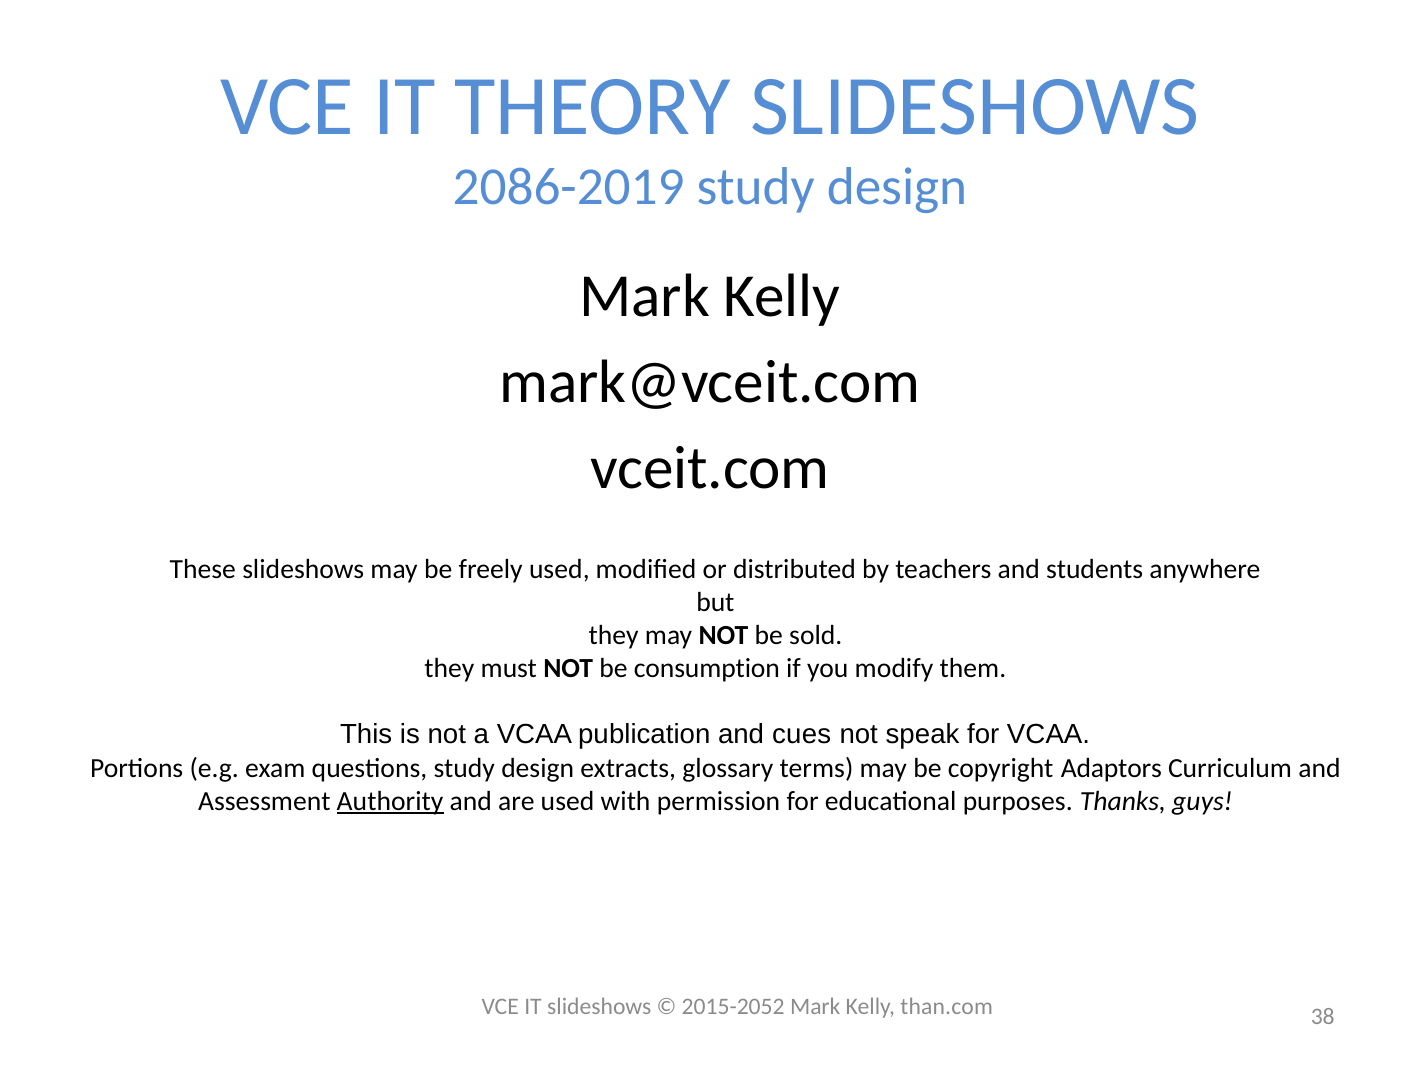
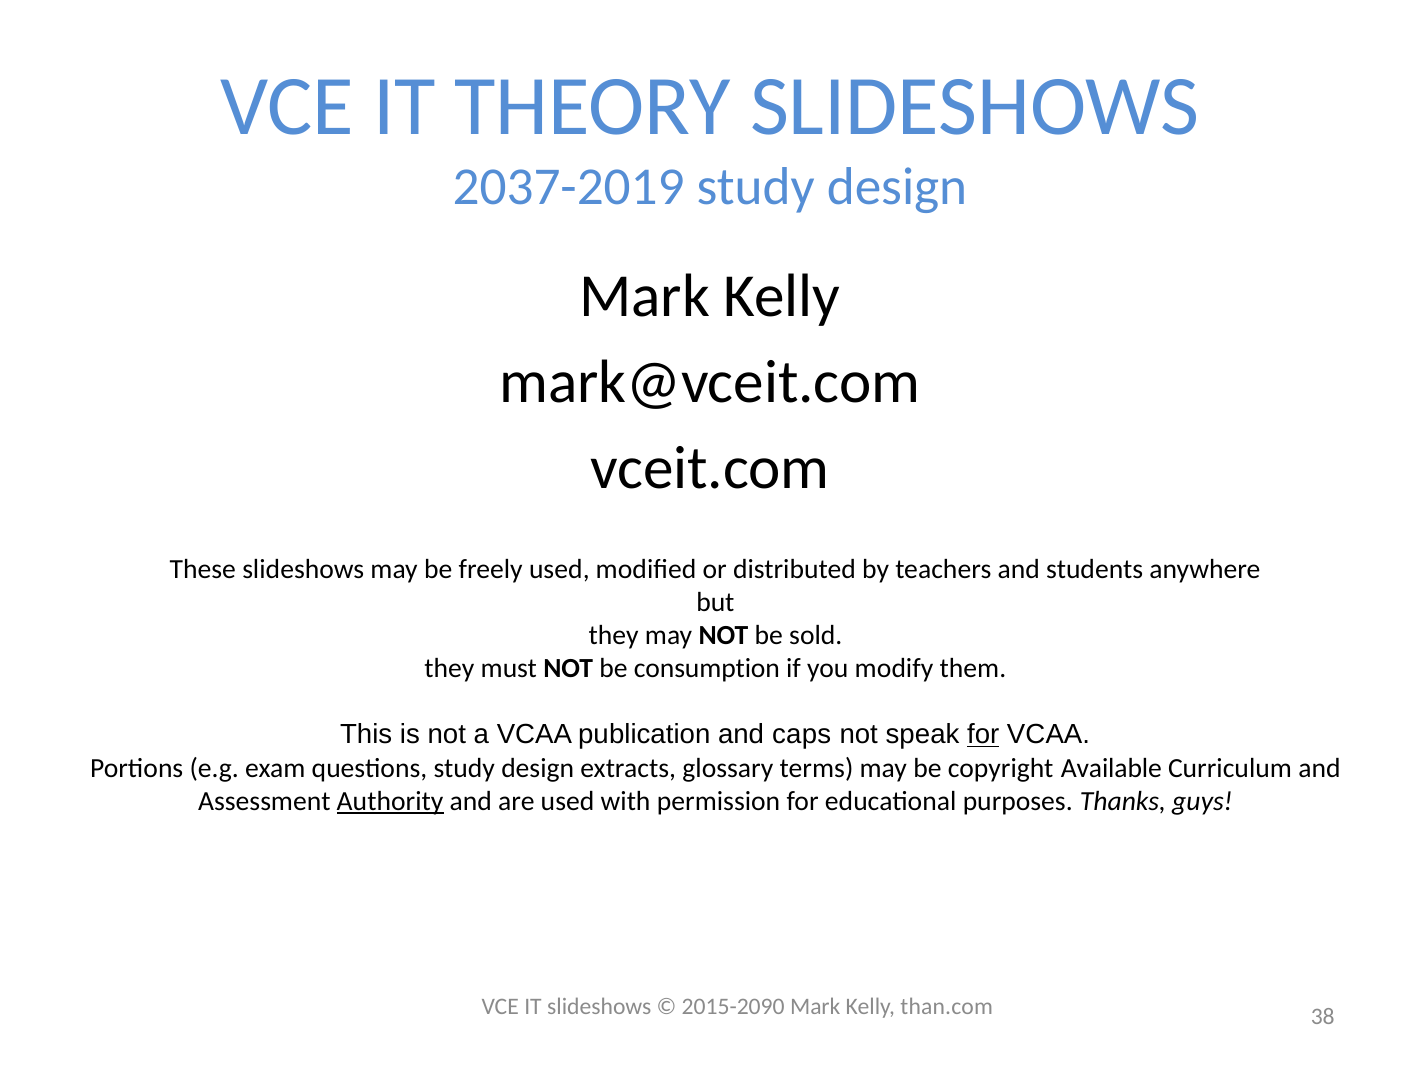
2086-2019: 2086-2019 -> 2037-2019
cues: cues -> caps
for at (983, 735) underline: none -> present
Adaptors: Adaptors -> Available
2015-2052: 2015-2052 -> 2015-2090
